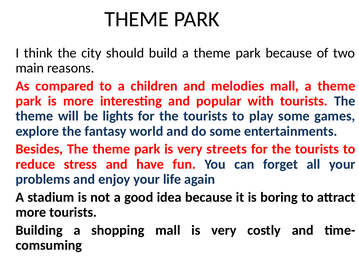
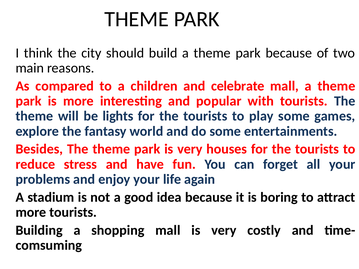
melodies: melodies -> celebrate
streets: streets -> houses
